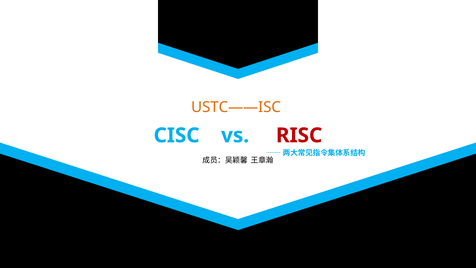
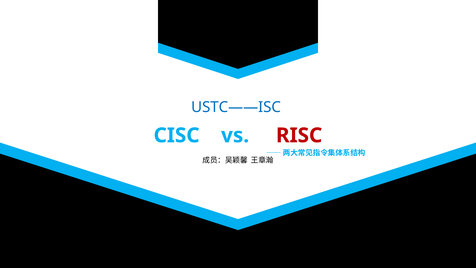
USTC——ISC colour: orange -> blue
